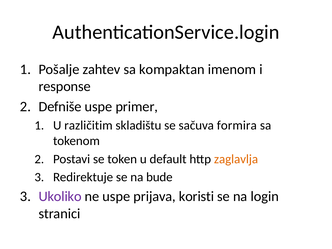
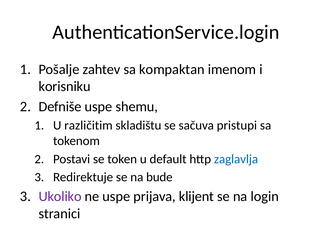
response: response -> korisniku
primer: primer -> shemu
formira: formira -> pristupi
zaglavlja colour: orange -> blue
koristi: koristi -> klijent
